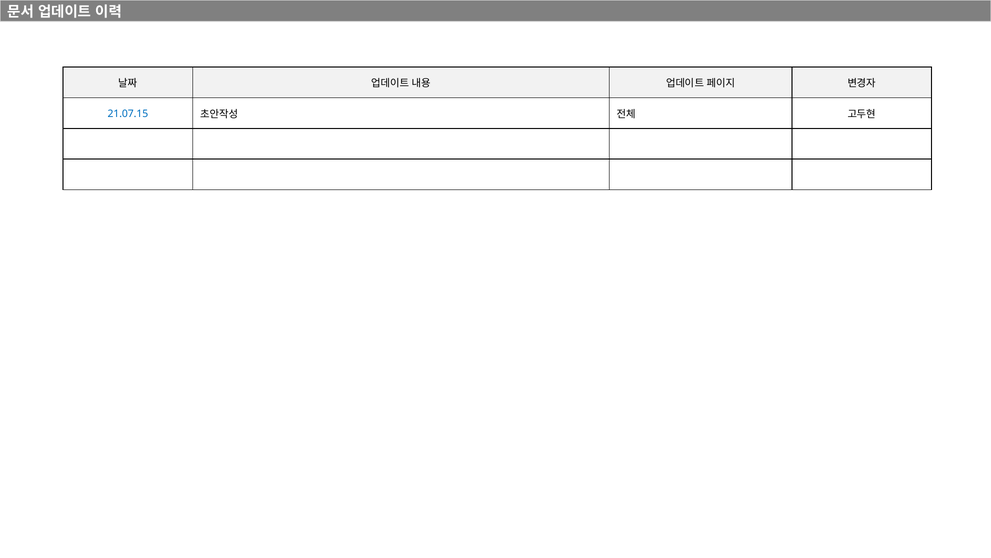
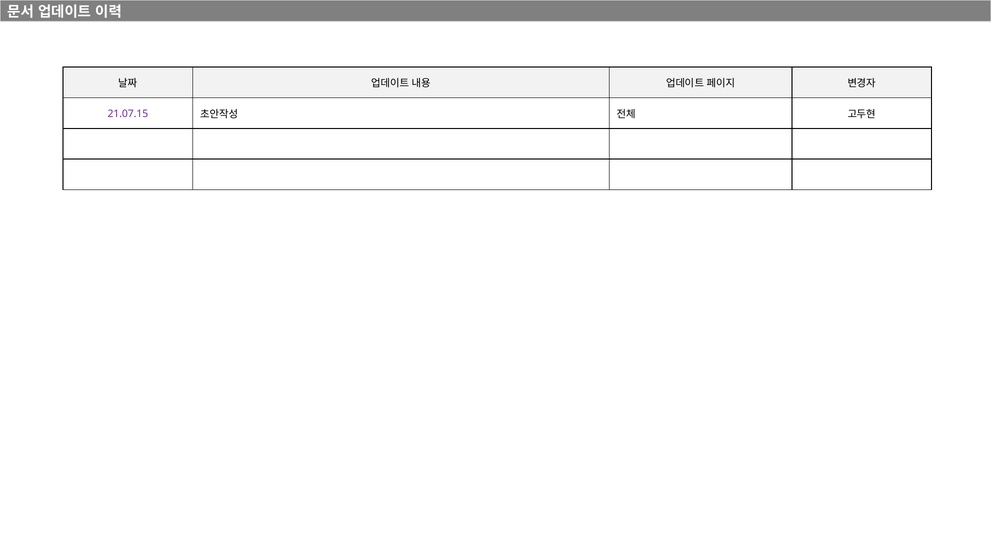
21.07.15 colour: blue -> purple
